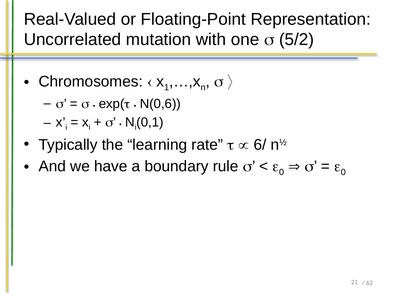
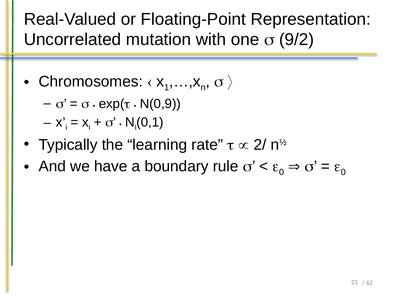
5/2: 5/2 -> 9/2
N(0,6: N(0,6 -> N(0,9
6/: 6/ -> 2/
